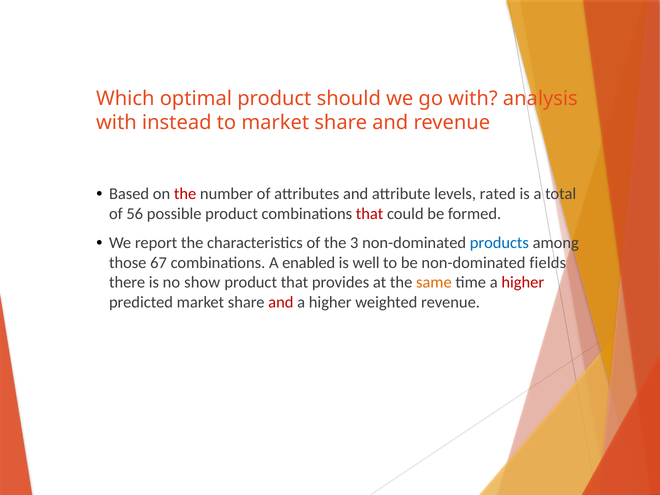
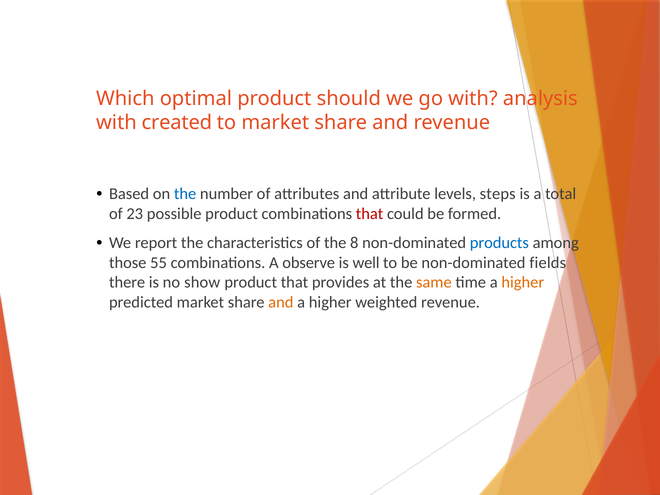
instead: instead -> created
the at (185, 194) colour: red -> blue
rated: rated -> steps
56: 56 -> 23
3: 3 -> 8
67: 67 -> 55
enabled: enabled -> observe
higher at (523, 282) colour: red -> orange
and at (281, 302) colour: red -> orange
